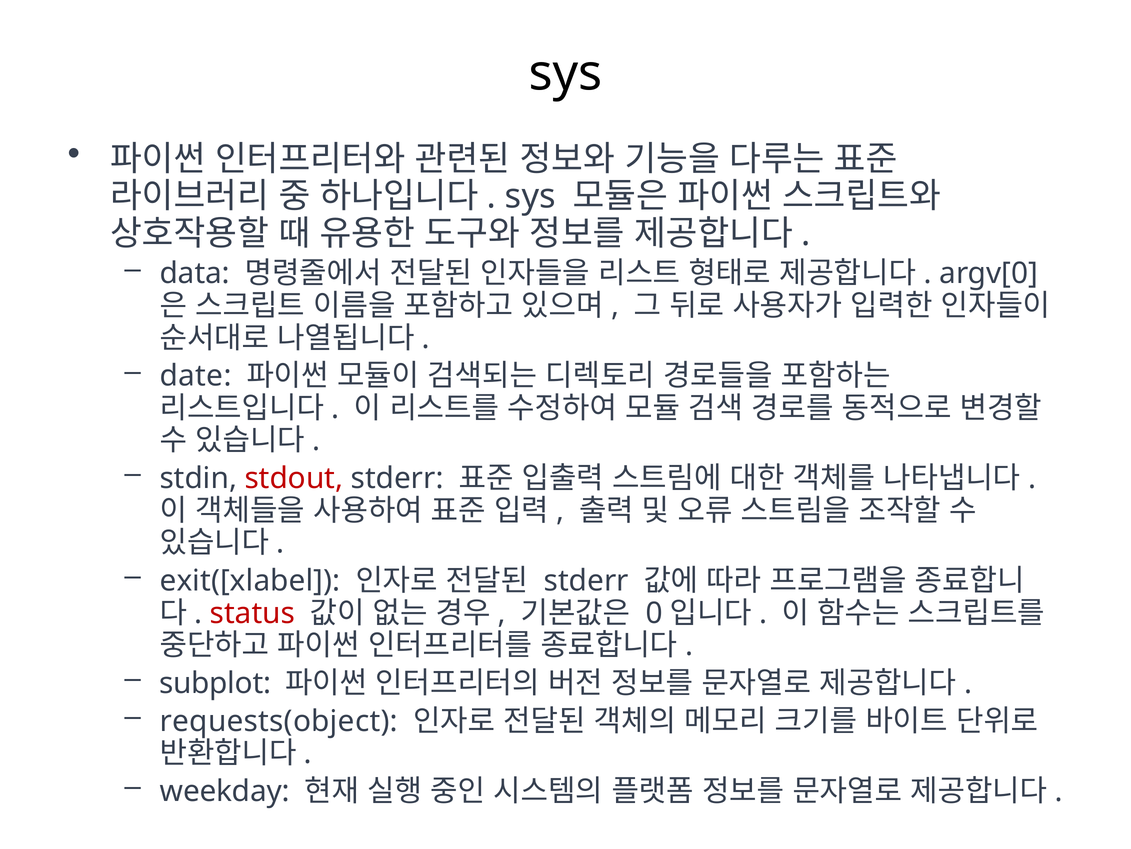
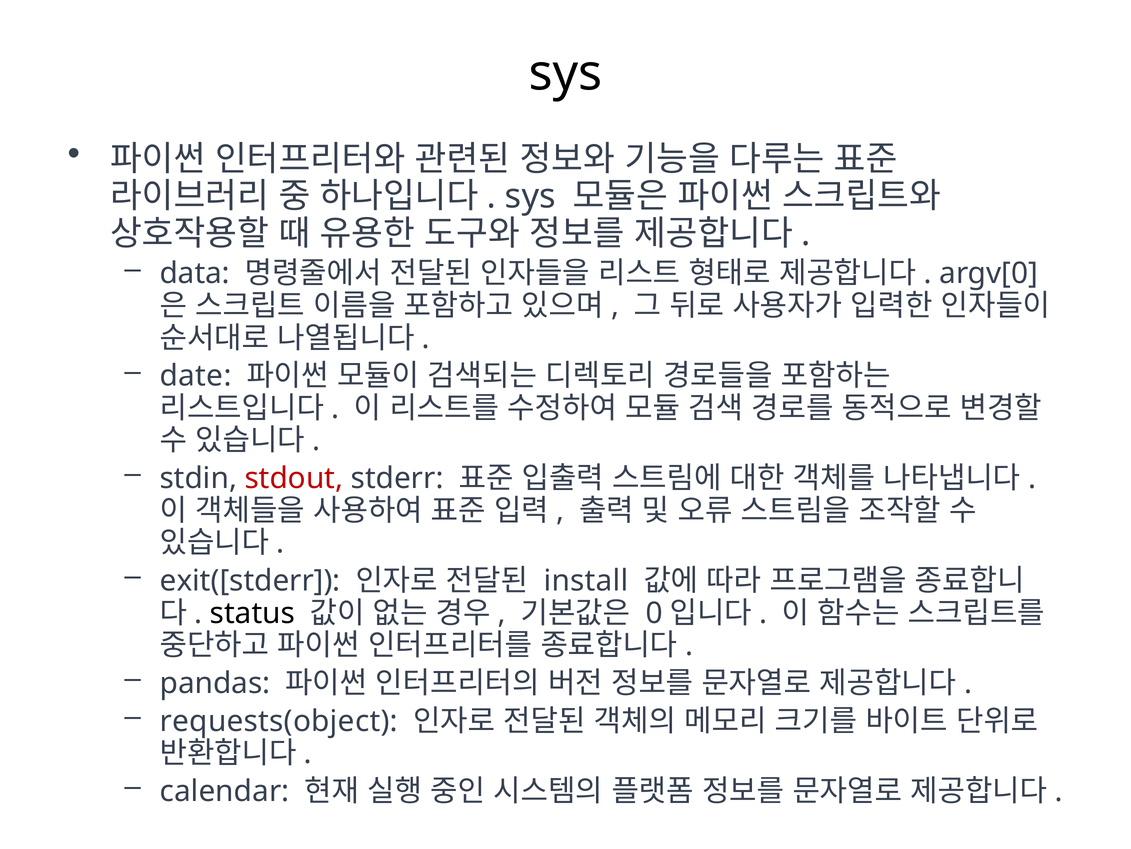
exit([xlabel: exit([xlabel -> exit([stderr
stderr at (586, 580): stderr -> install
status colour: red -> black
subplot: subplot -> pandas
weekday: weekday -> calendar
